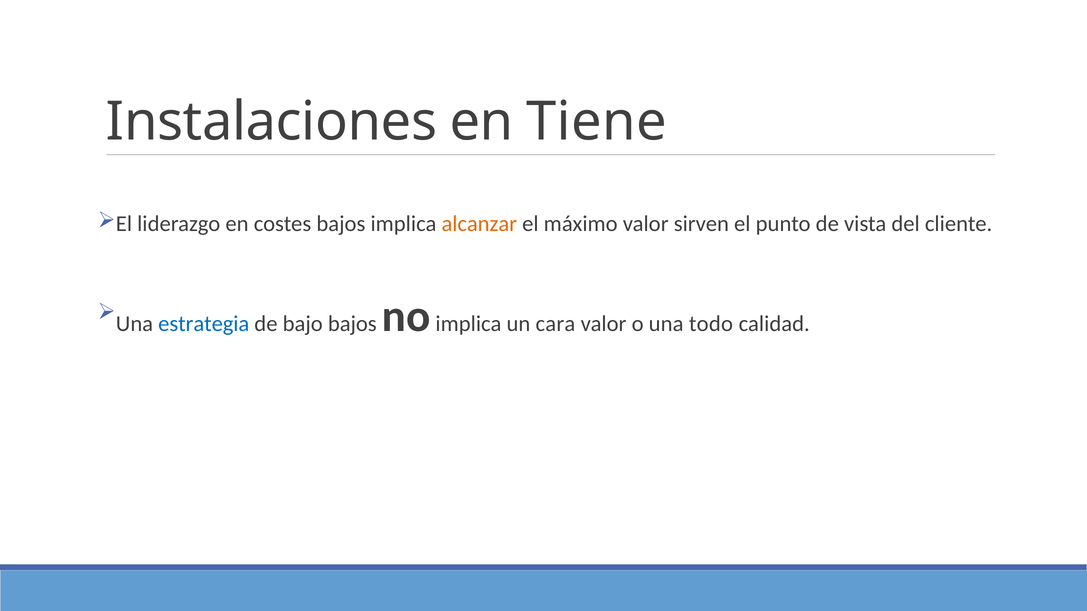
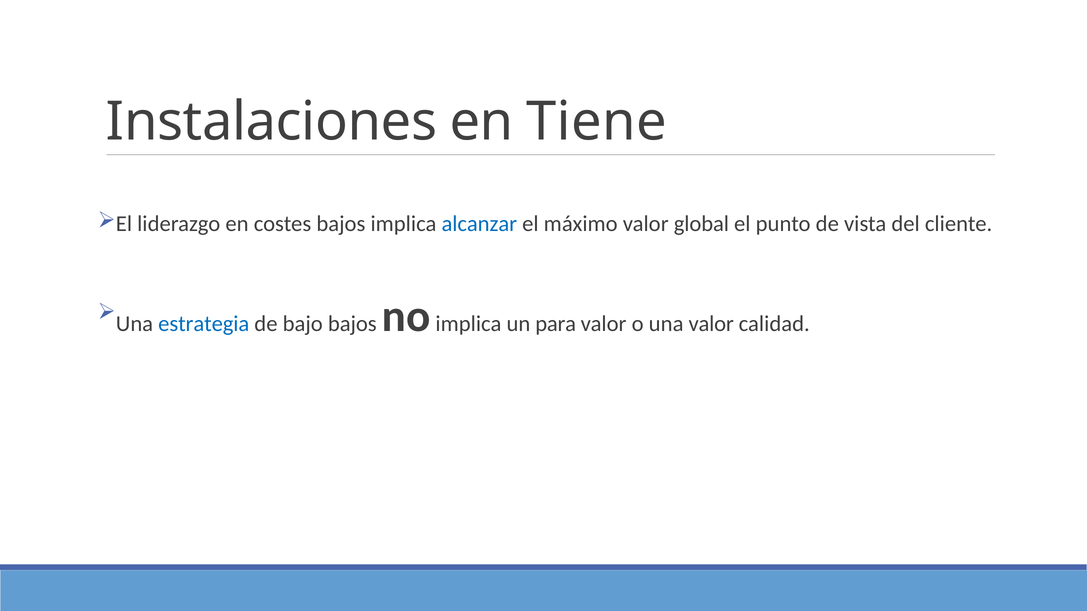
alcanzar colour: orange -> blue
sirven: sirven -> global
cara: cara -> para
una todo: todo -> valor
